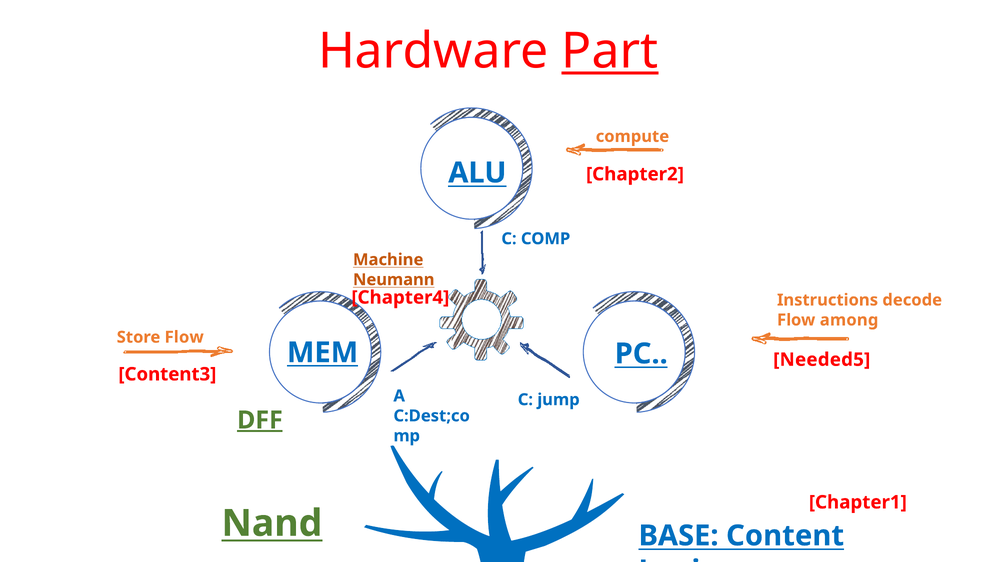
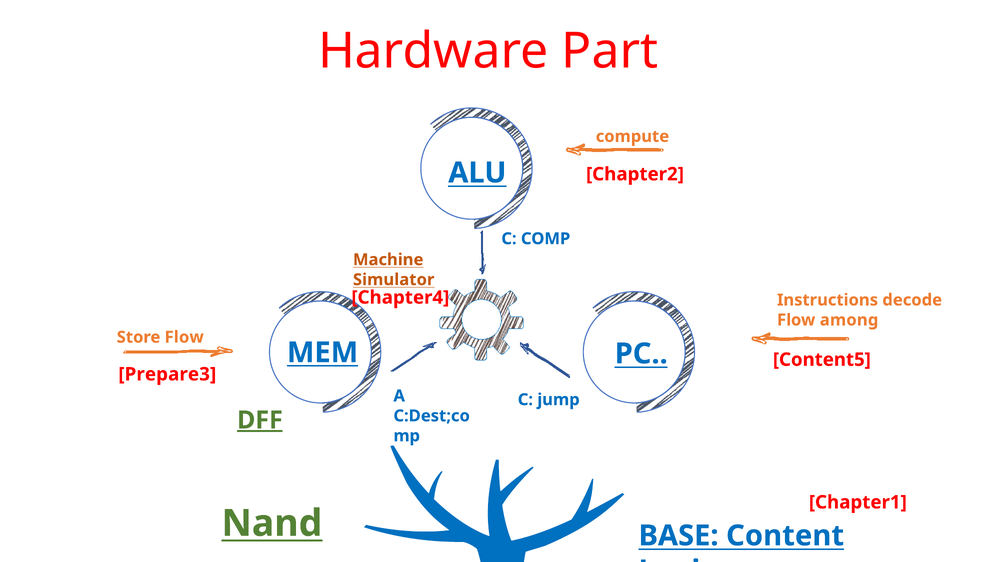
Part underline: present -> none
Neumann: Neumann -> Simulator
Needed5: Needed5 -> Content5
Content3: Content3 -> Prepare3
